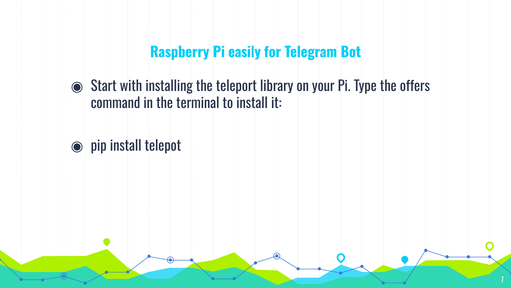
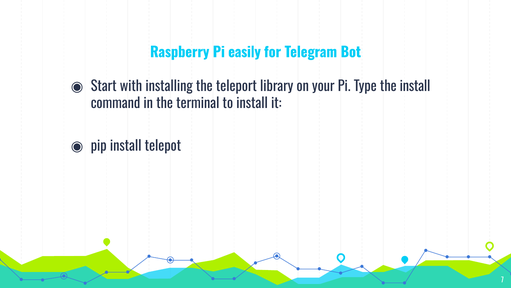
the offers: offers -> install
